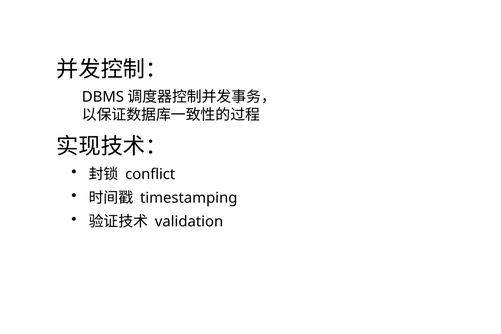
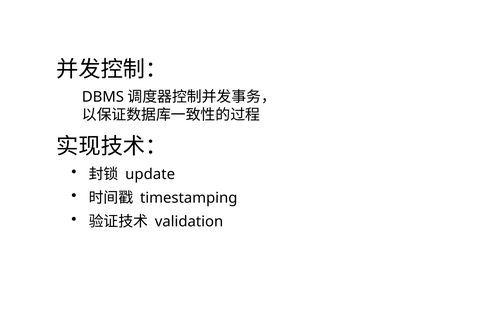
conflict: conflict -> update
